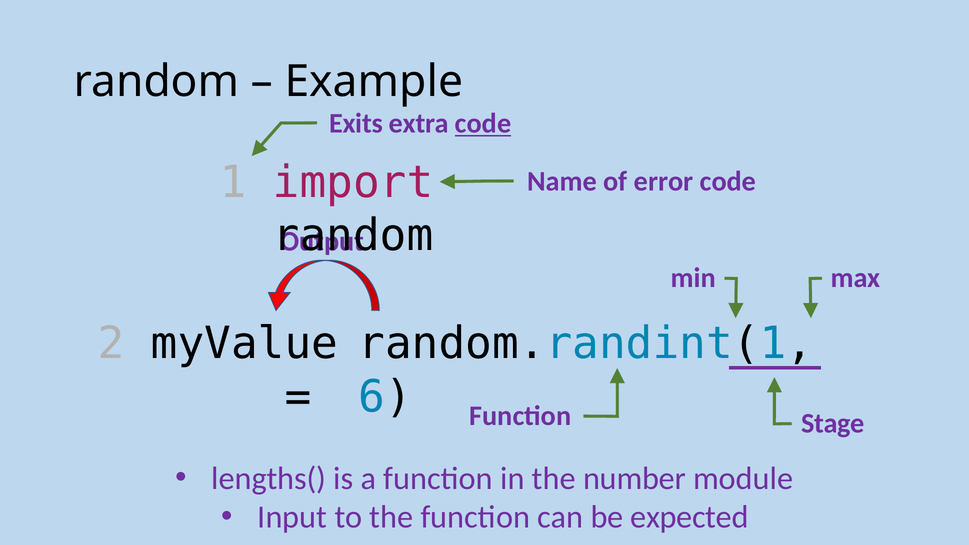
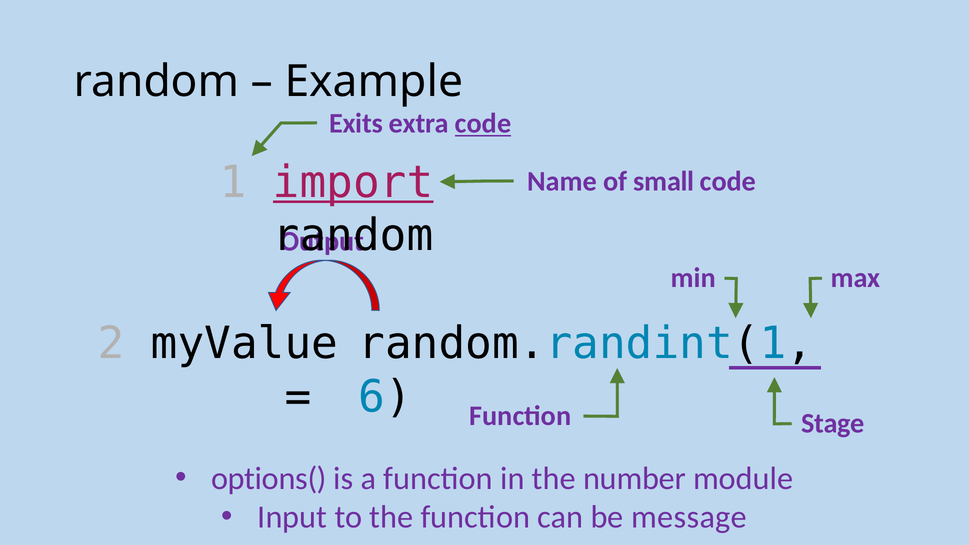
import underline: none -> present
error: error -> small
lengths(: lengths( -> options(
expected: expected -> message
